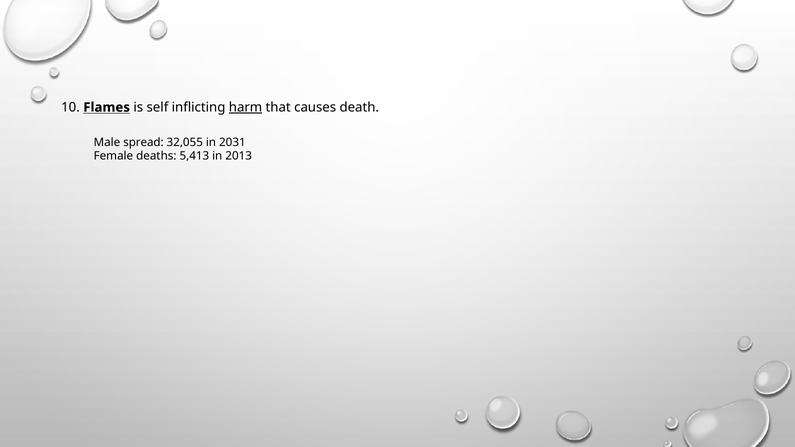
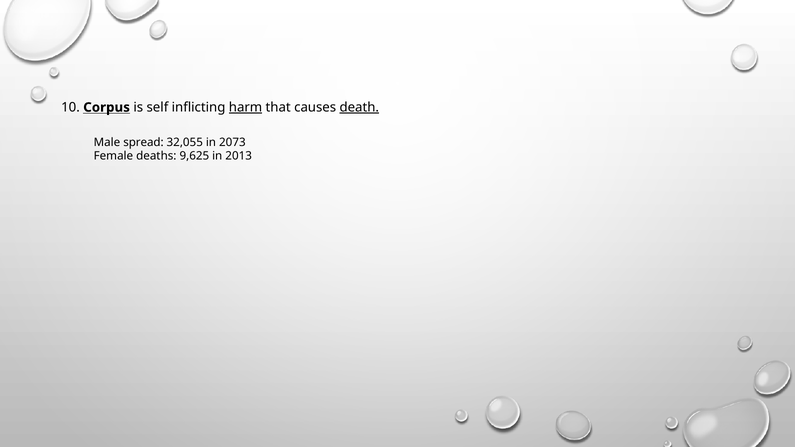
Flames: Flames -> Corpus
death underline: none -> present
2031: 2031 -> 2073
5,413: 5,413 -> 9,625
